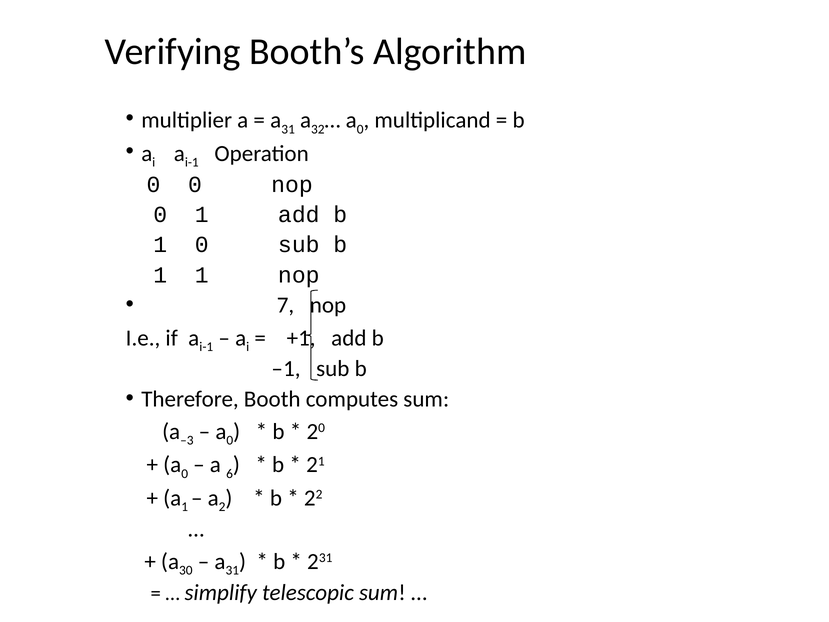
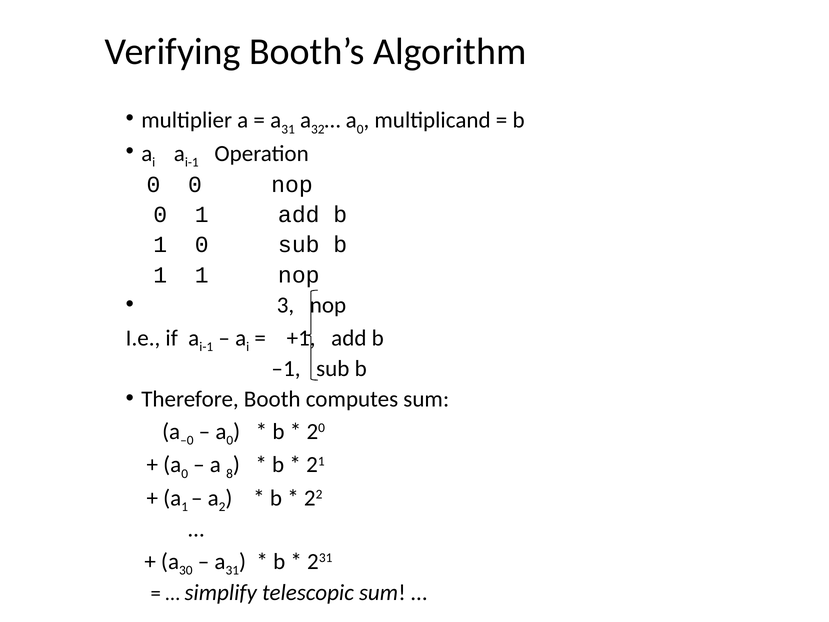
7: 7 -> 3
–3: –3 -> –0
6: 6 -> 8
